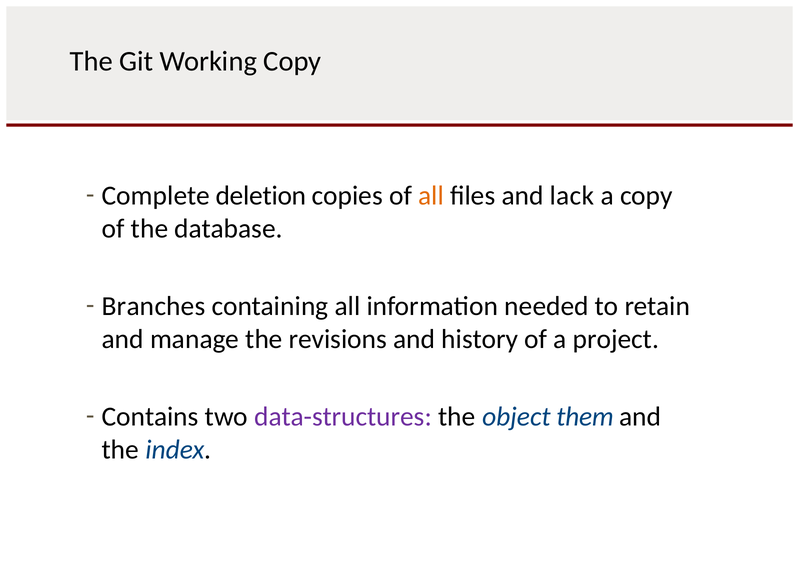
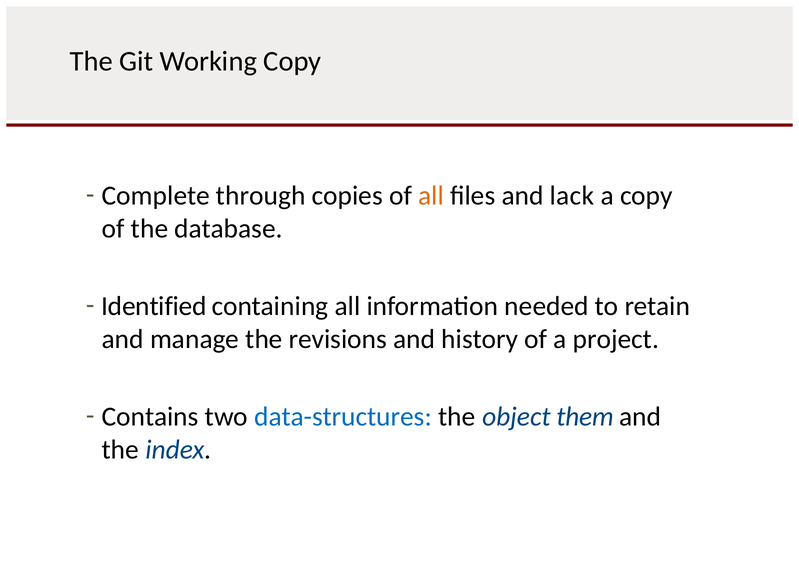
deletion: deletion -> through
Branches: Branches -> Identified
data-structures colour: purple -> blue
